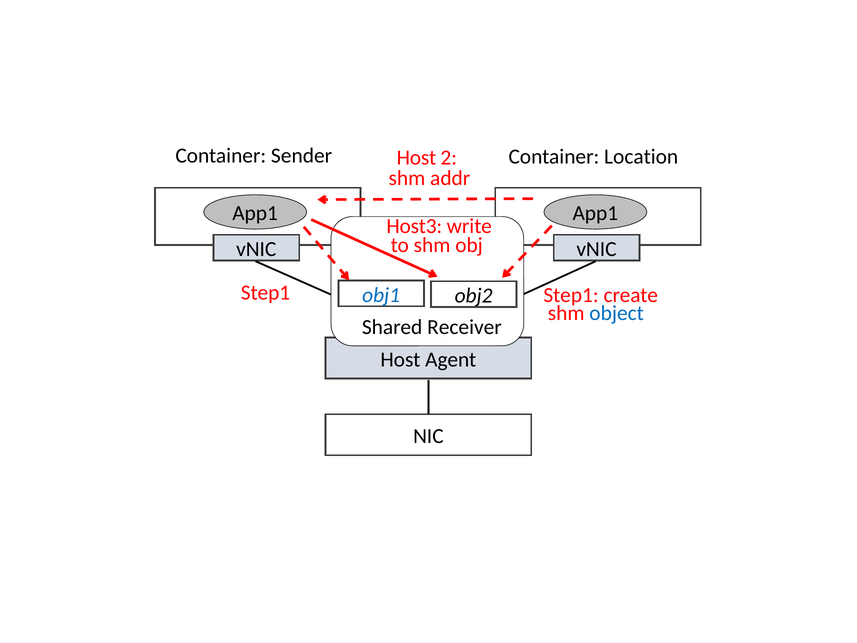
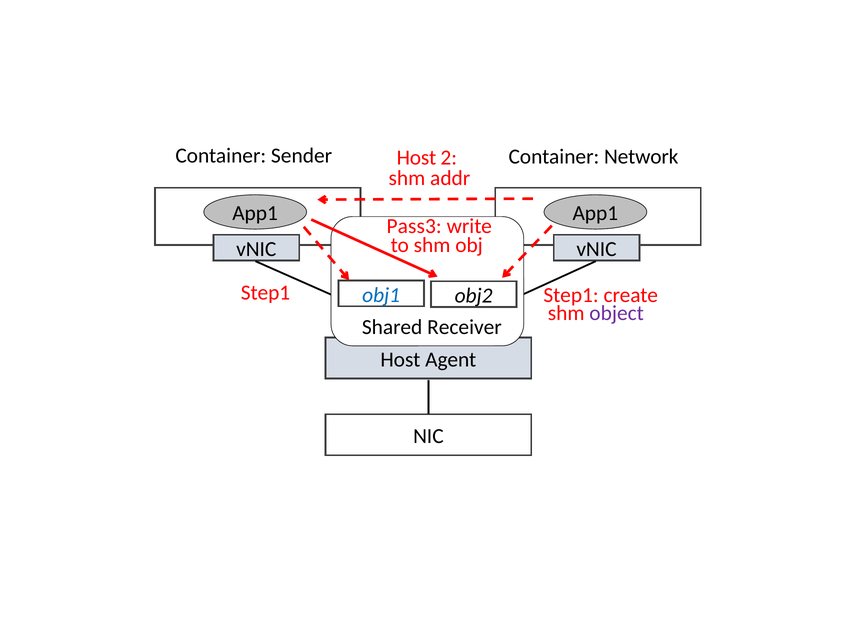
Location: Location -> Network
Host3: Host3 -> Pass3
object colour: blue -> purple
